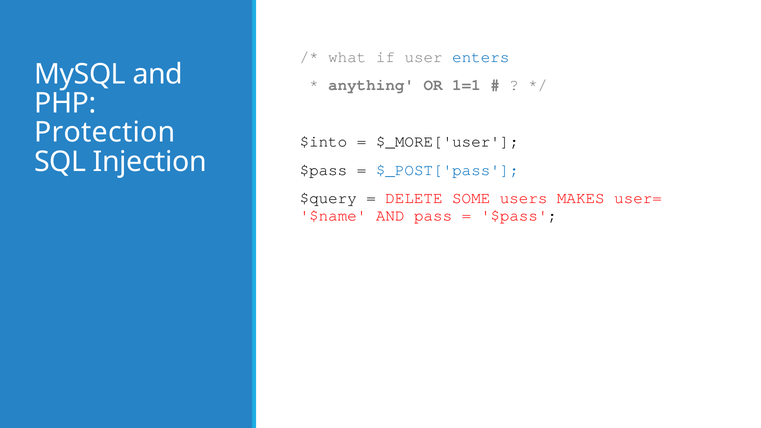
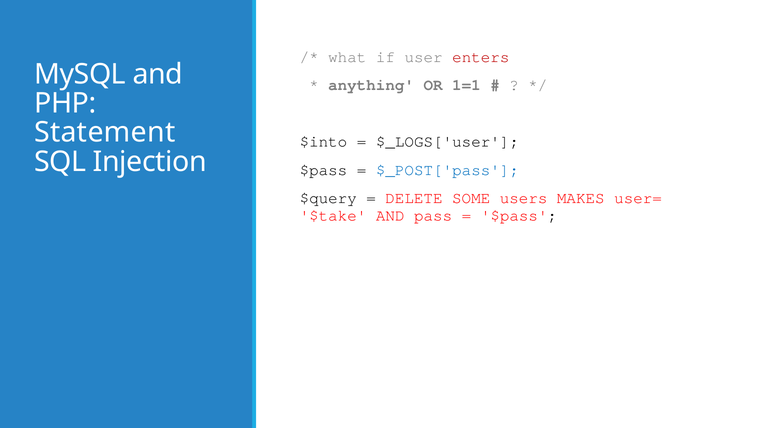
enters colour: blue -> red
Protection: Protection -> Statement
$_MORE['user: $_MORE['user -> $_LOGS['user
$name: $name -> $take
